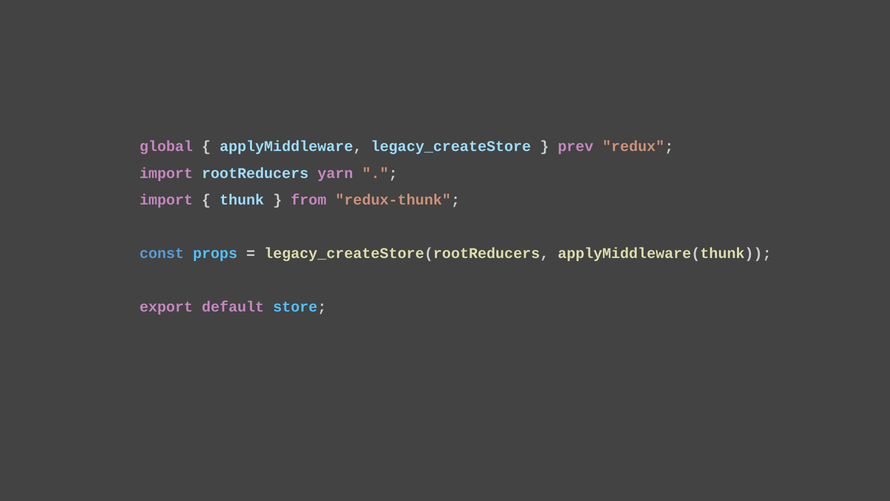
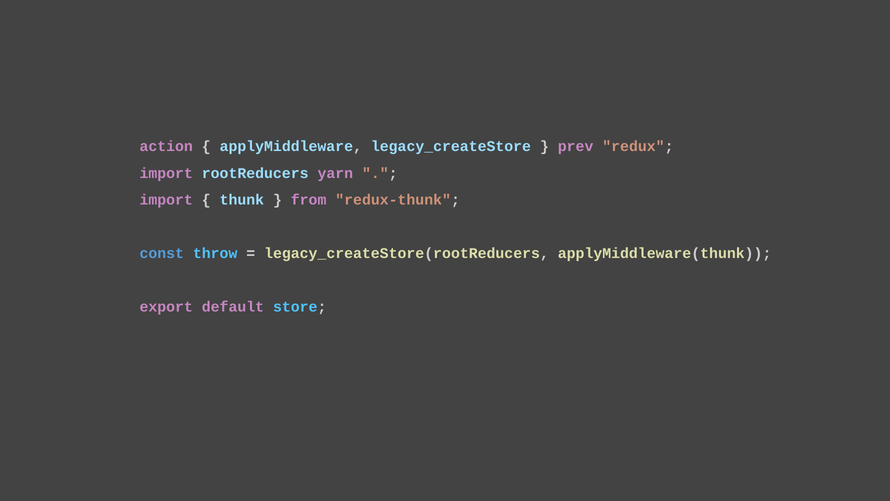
global: global -> action
props: props -> throw
